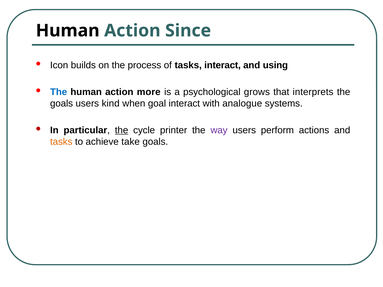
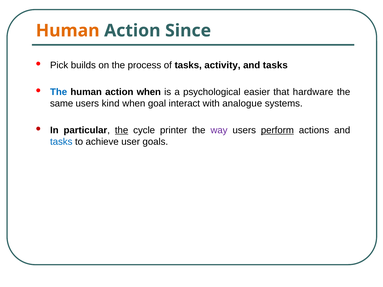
Human at (68, 31) colour: black -> orange
Icon: Icon -> Pick
tasks interact: interact -> activity
using at (275, 65): using -> tasks
action more: more -> when
grows: grows -> easier
interprets: interprets -> hardware
goals at (62, 103): goals -> same
perform underline: none -> present
tasks at (61, 142) colour: orange -> blue
take: take -> user
